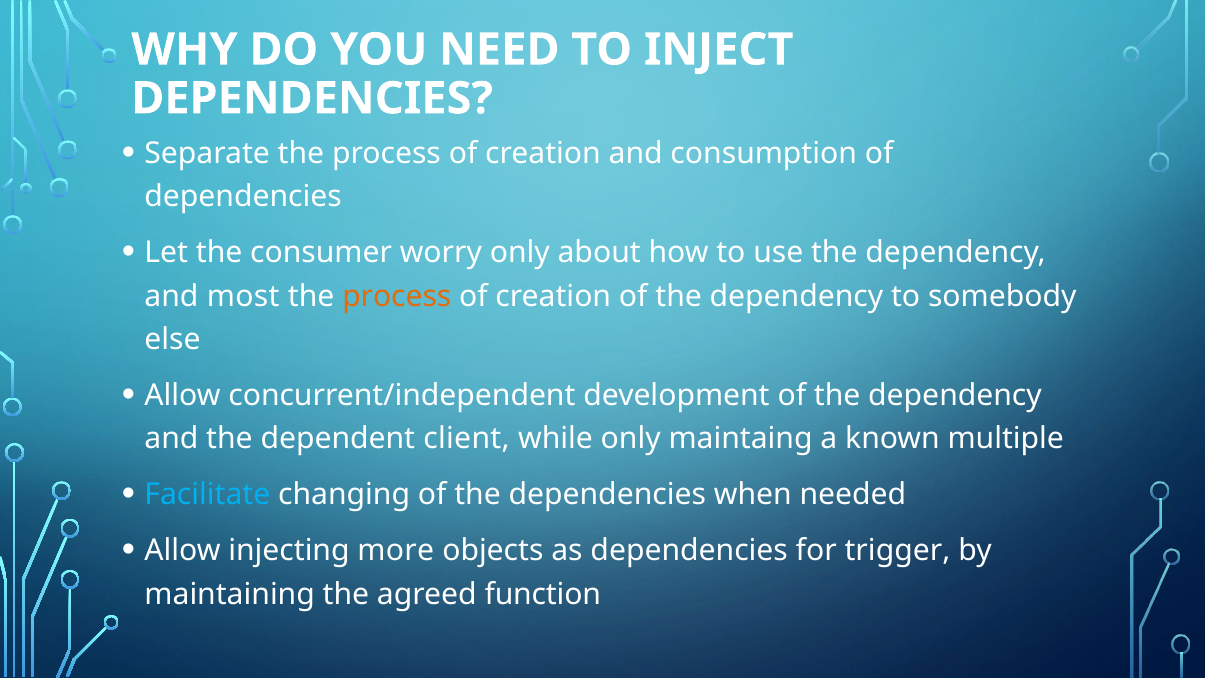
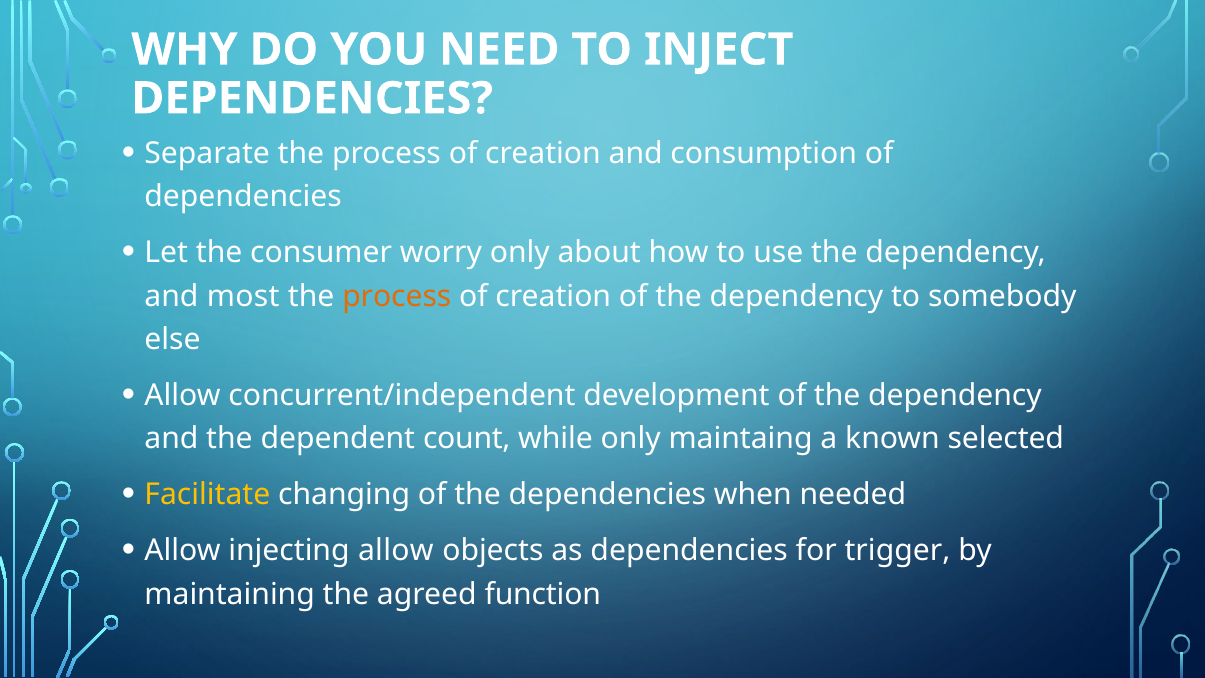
client: client -> count
multiple: multiple -> selected
Facilitate colour: light blue -> yellow
injecting more: more -> allow
